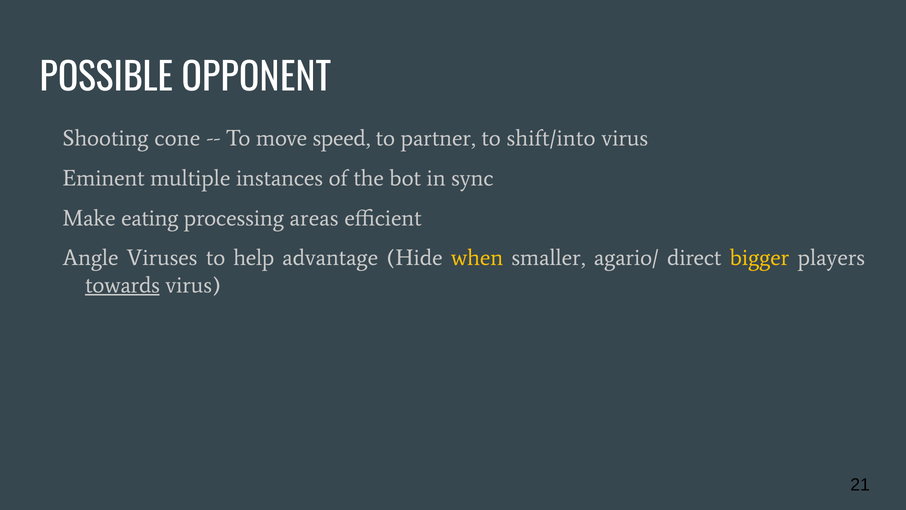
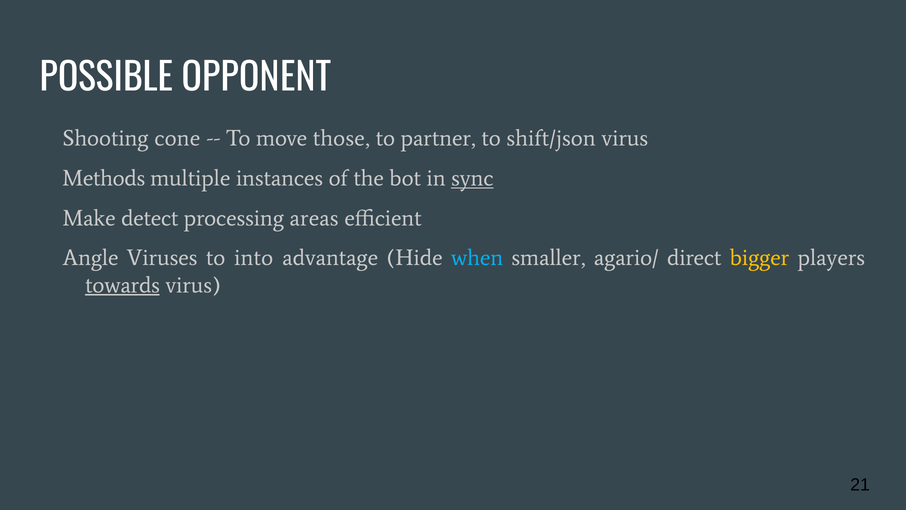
speed: speed -> those
shift/into: shift/into -> shift/json
Eminent: Eminent -> Methods
sync underline: none -> present
eating: eating -> detect
help: help -> into
when colour: yellow -> light blue
